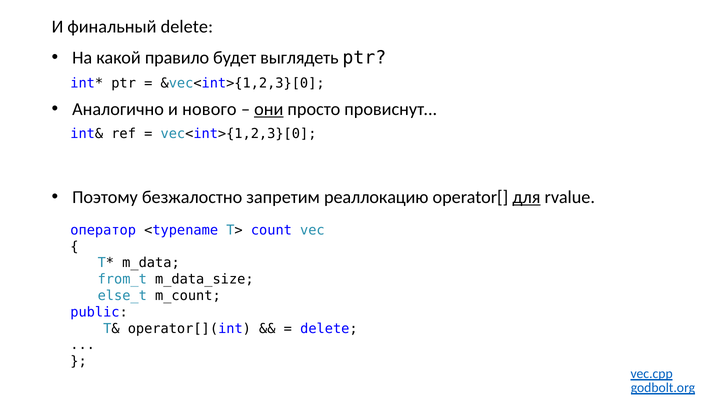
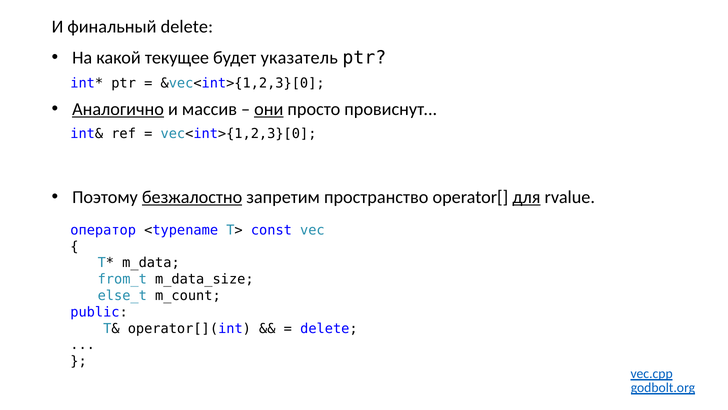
правило: правило -> текущее
выглядеть: выглядеть -> указатель
Аналогично underline: none -> present
нового: нового -> массив
безжалостно underline: none -> present
реаллокацию: реаллокацию -> пространство
count: count -> const
